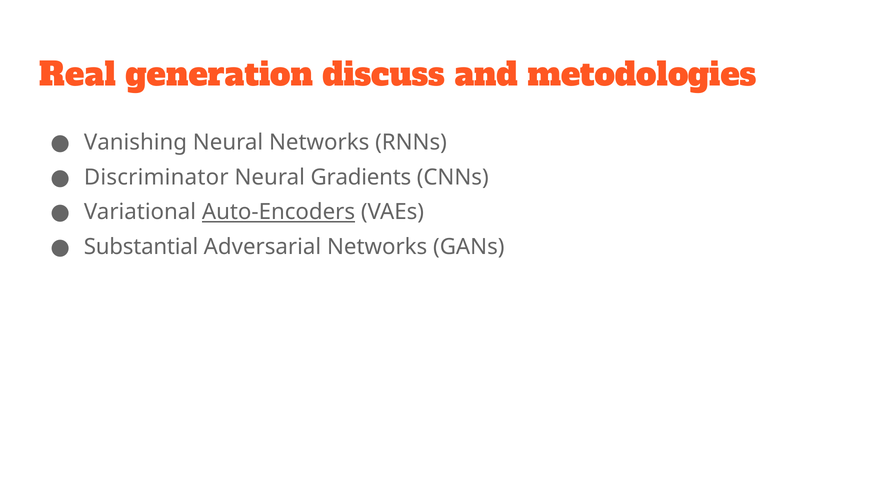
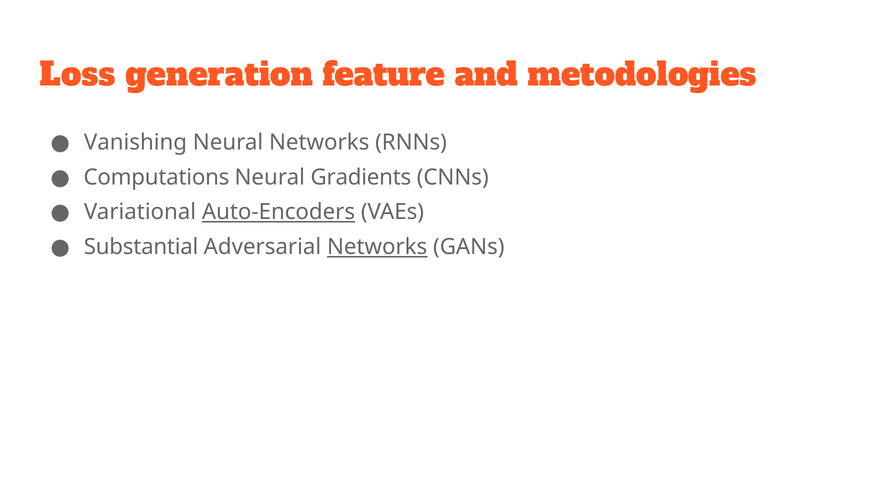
Real: Real -> Loss
discuss: discuss -> feature
Discriminator: Discriminator -> Computations
Networks at (377, 247) underline: none -> present
